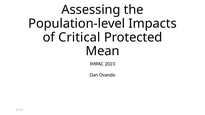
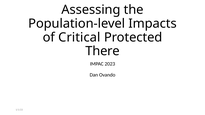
Mean: Mean -> There
